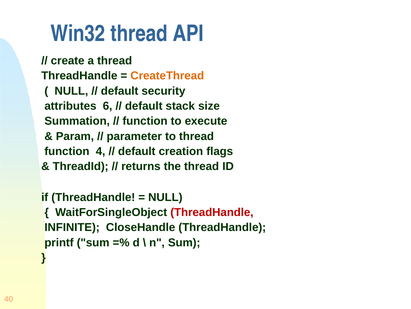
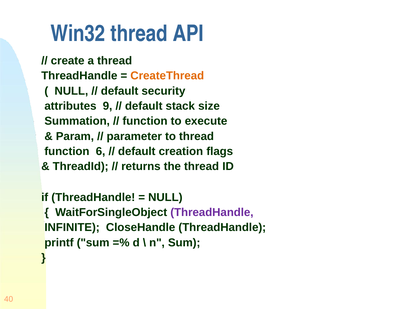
6: 6 -> 9
4: 4 -> 6
ThreadHandle at (212, 212) colour: red -> purple
